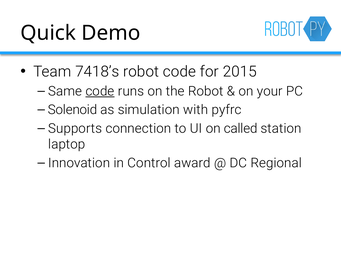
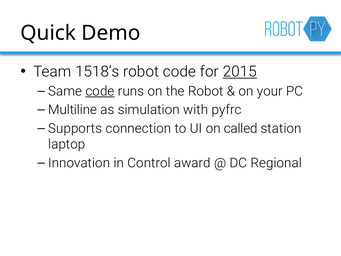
7418’s: 7418’s -> 1518’s
2015 underline: none -> present
Solenoid: Solenoid -> Multiline
